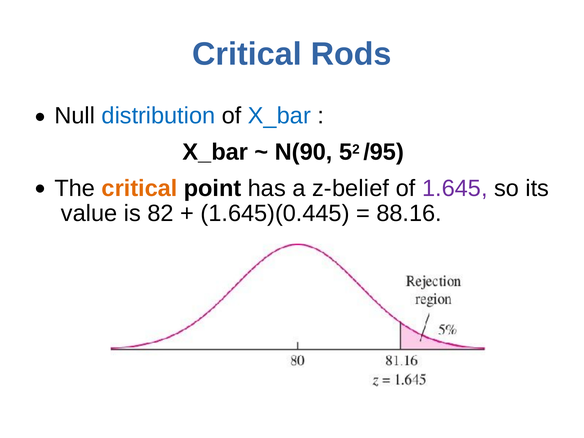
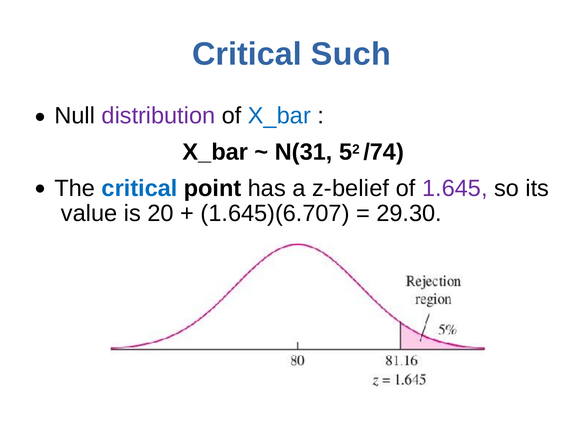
Rods: Rods -> Such
distribution colour: blue -> purple
N(90: N(90 -> N(31
/95: /95 -> /74
critical at (140, 188) colour: orange -> blue
82: 82 -> 20
1.645)(0.445: 1.645)(0.445 -> 1.645)(6.707
88.16: 88.16 -> 29.30
